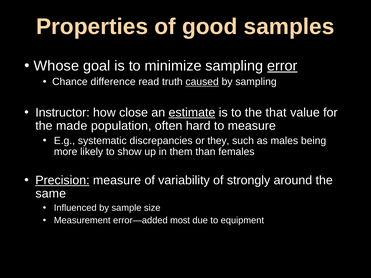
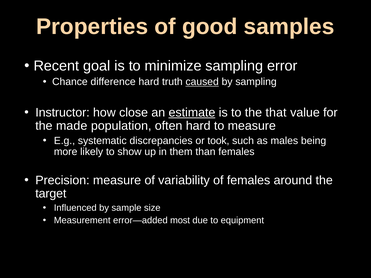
Whose: Whose -> Recent
error underline: present -> none
difference read: read -> hard
they: they -> took
Precision underline: present -> none
of strongly: strongly -> females
same: same -> target
